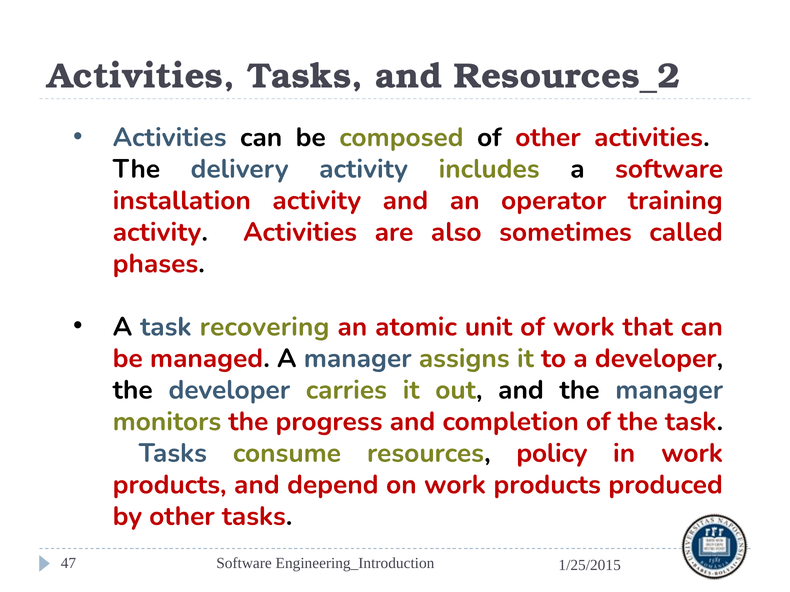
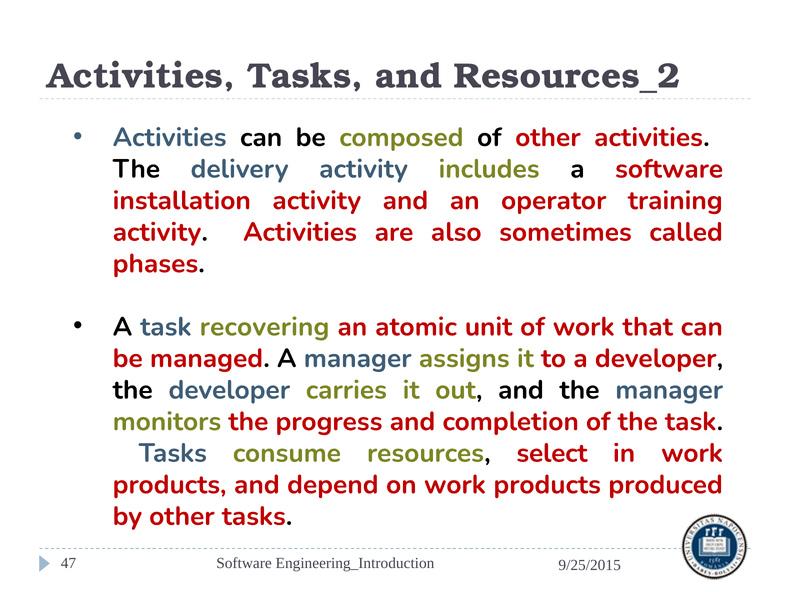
policy: policy -> select
1/25/2015: 1/25/2015 -> 9/25/2015
